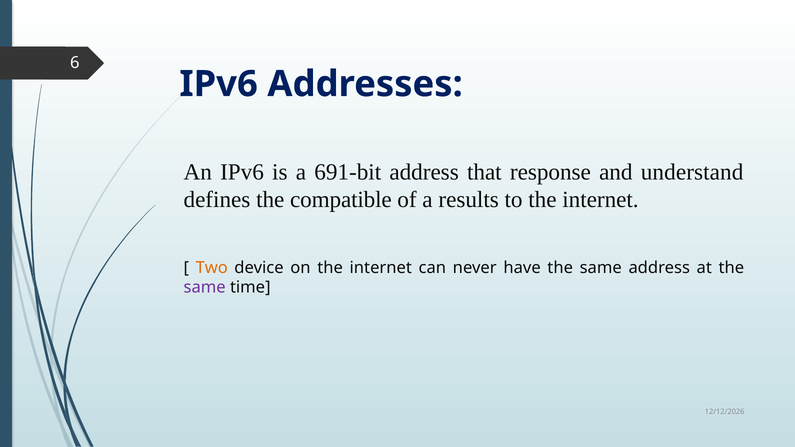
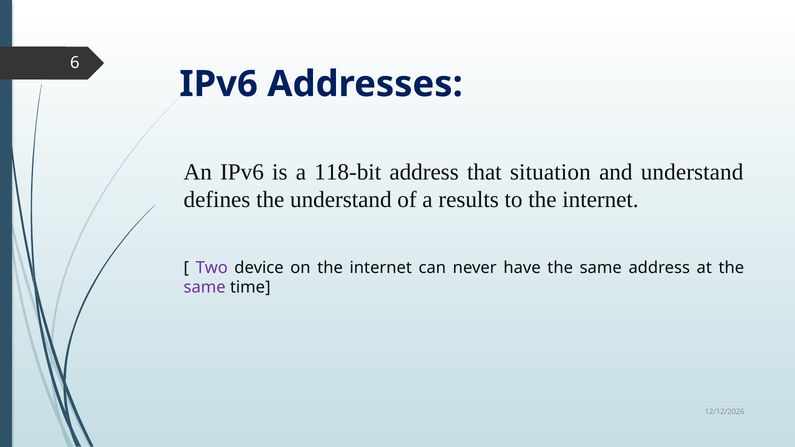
691-bit: 691-bit -> 118-bit
response: response -> situation
the compatible: compatible -> understand
Two colour: orange -> purple
